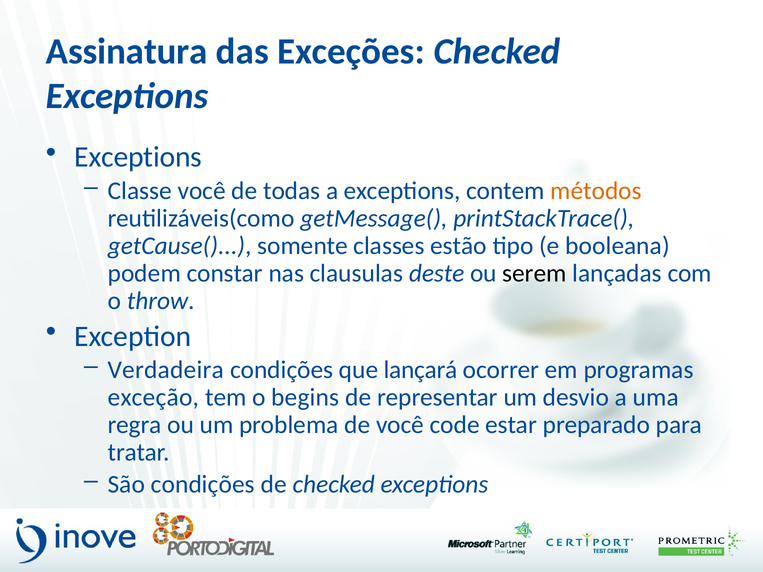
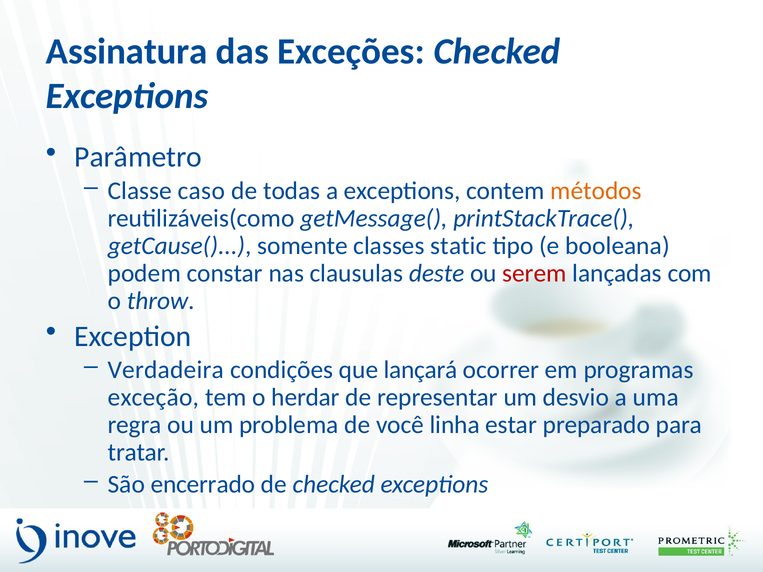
Exceptions at (138, 157): Exceptions -> Parâmetro
Classe você: você -> caso
estão: estão -> static
serem colour: black -> red
begins: begins -> herdar
code: code -> linha
São condições: condições -> encerrado
